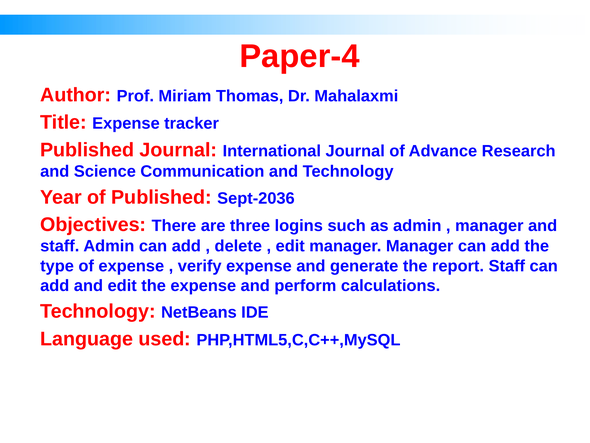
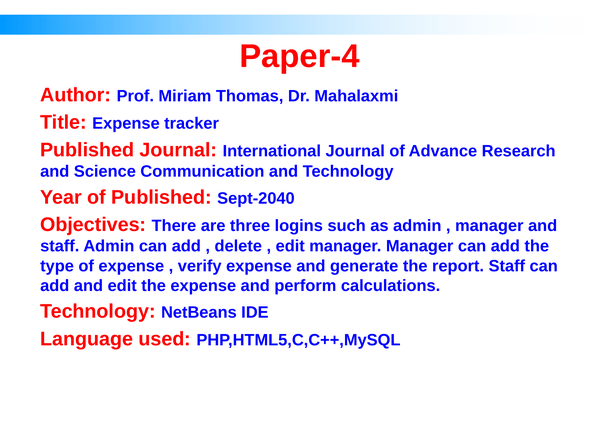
Sept-2036: Sept-2036 -> Sept-2040
